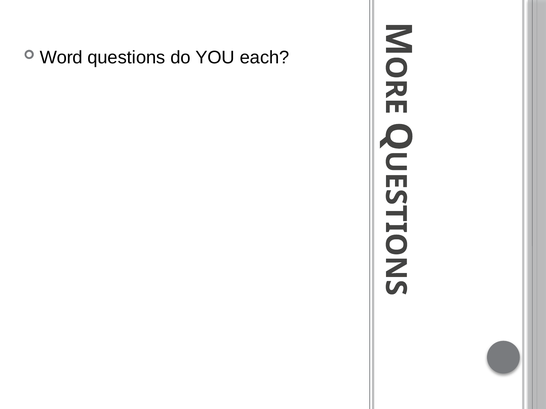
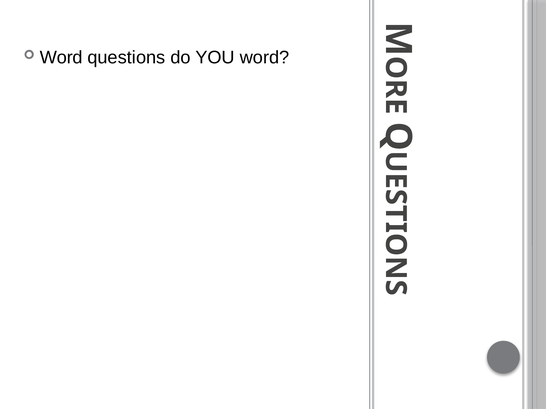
YOU each: each -> word
